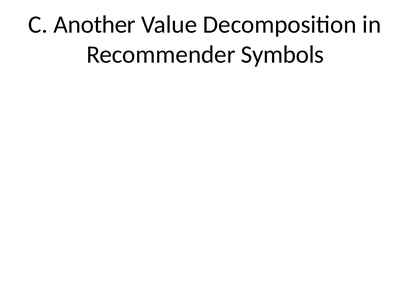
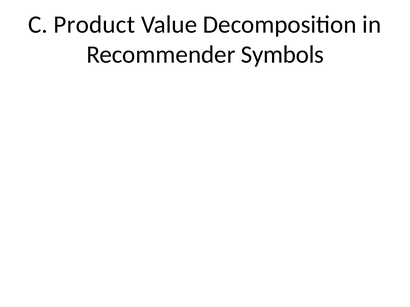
Another: Another -> Product
